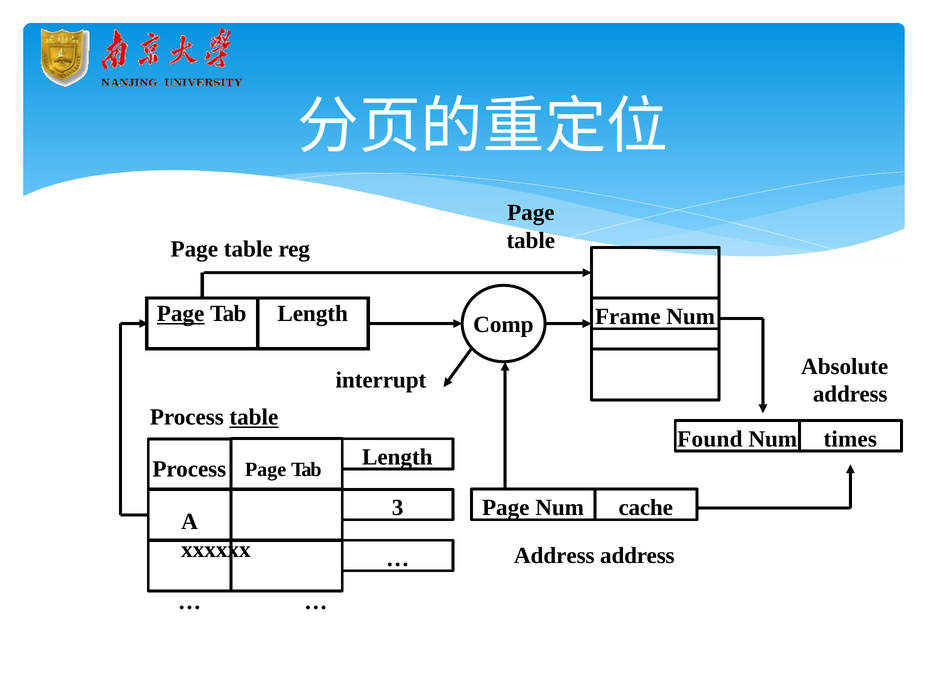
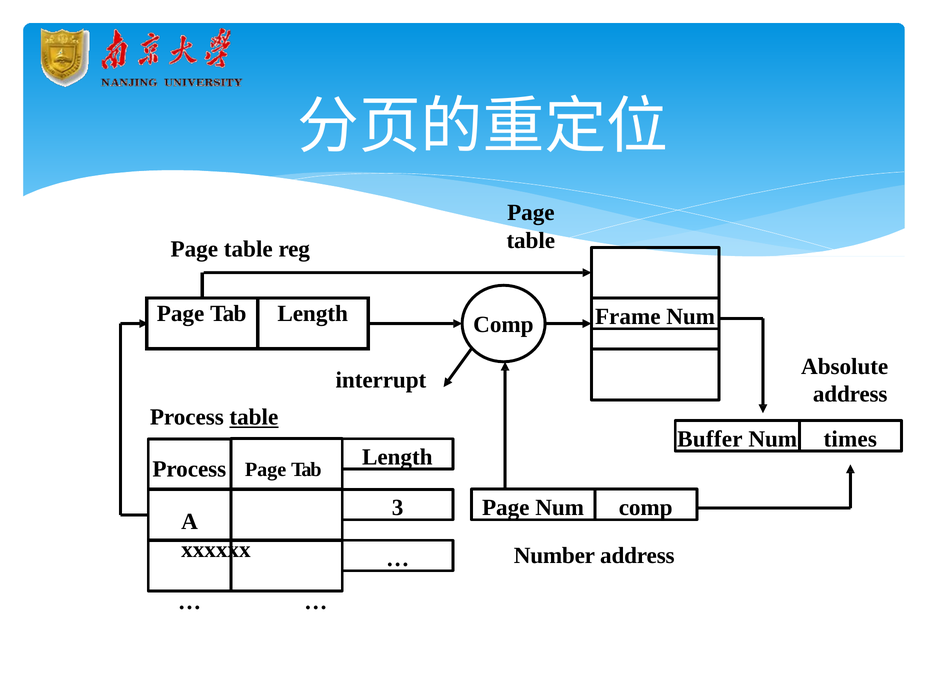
Page at (181, 314) underline: present -> none
Found: Found -> Buffer
Page Num cache: cache -> comp
Address at (554, 556): Address -> Number
